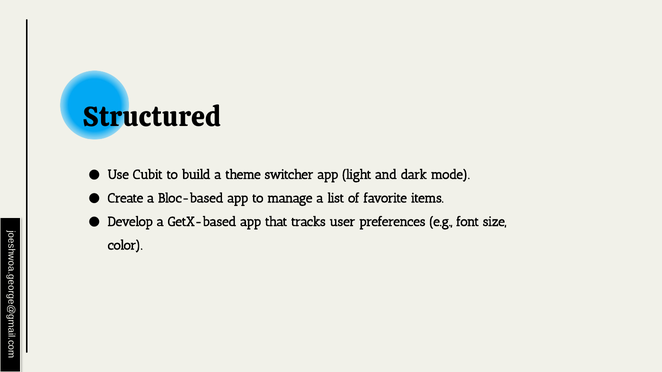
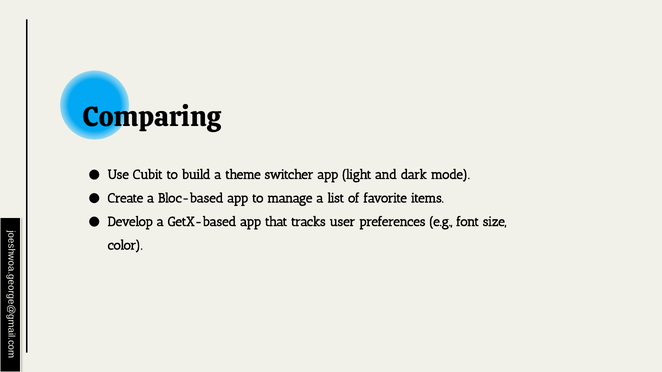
Structured: Structured -> Comparing
